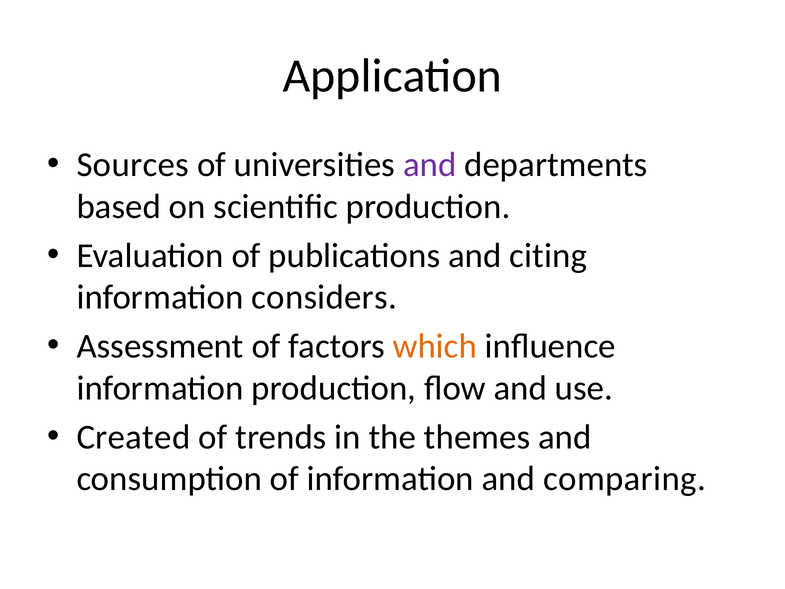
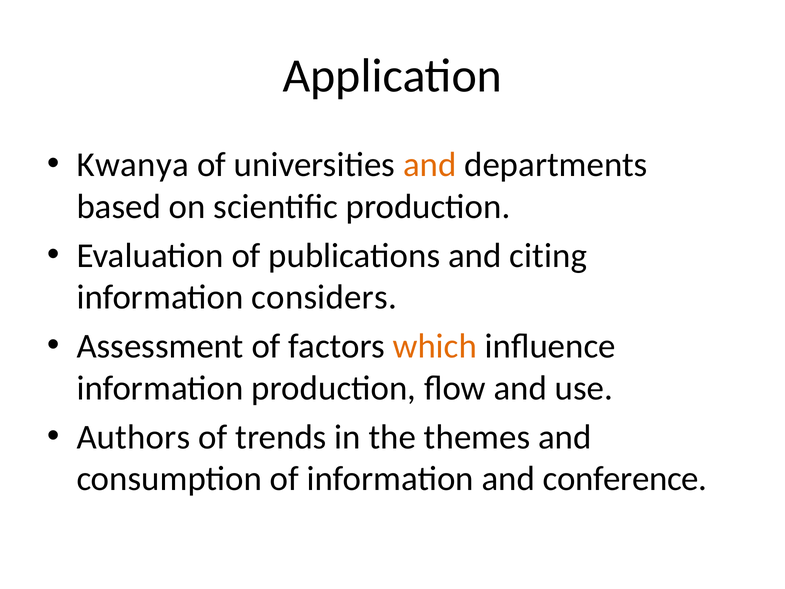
Sources: Sources -> Kwanya
and at (430, 165) colour: purple -> orange
Created: Created -> Authors
comparing: comparing -> conference
